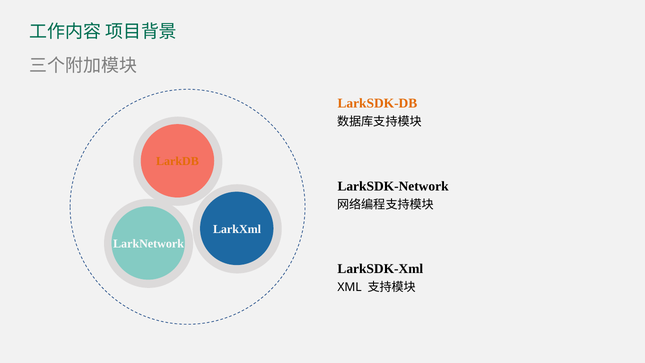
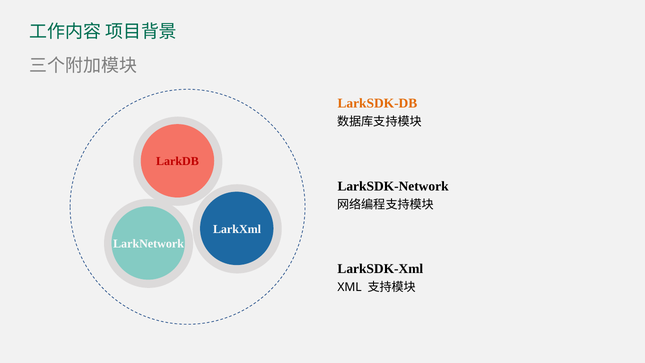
LarkDB colour: orange -> red
